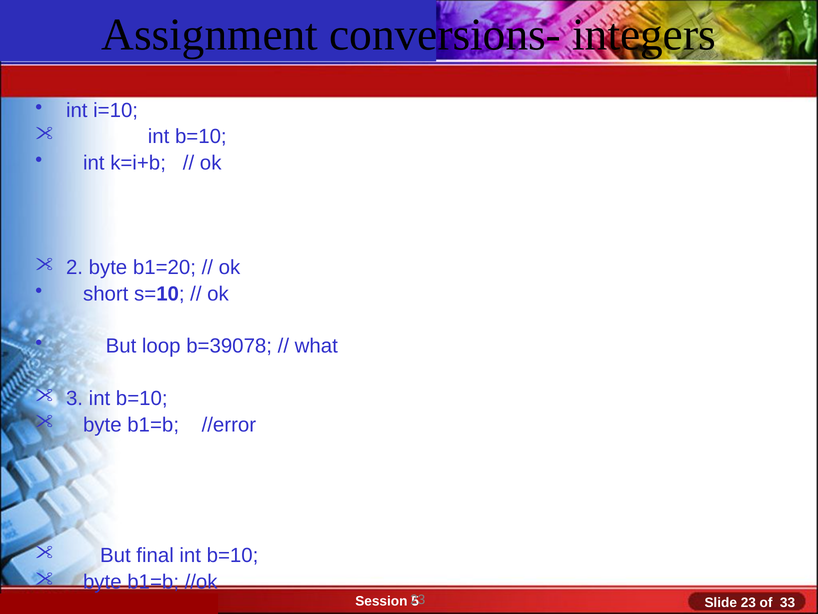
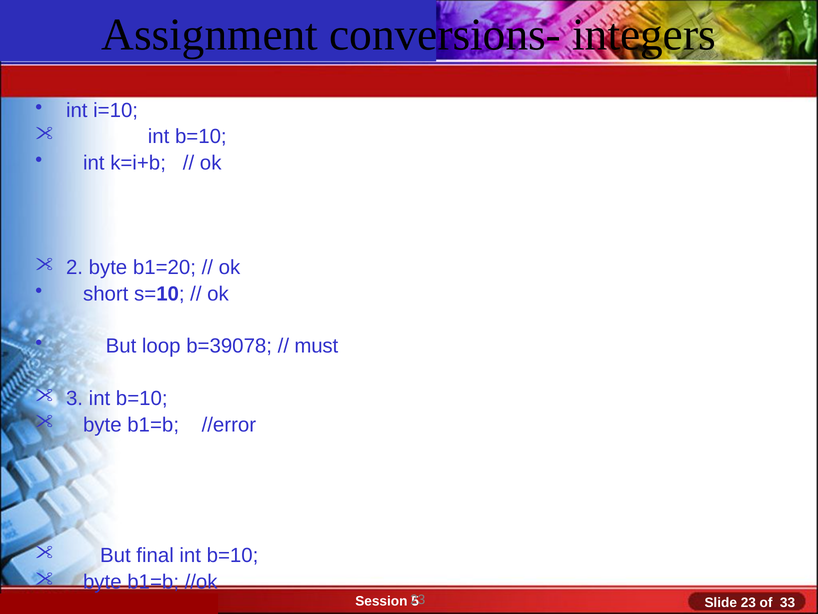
what: what -> must
